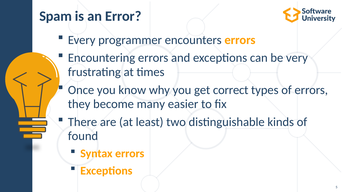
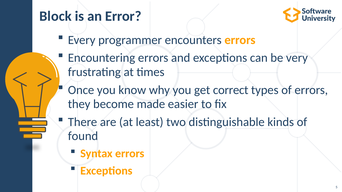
Spam: Spam -> Block
many: many -> made
